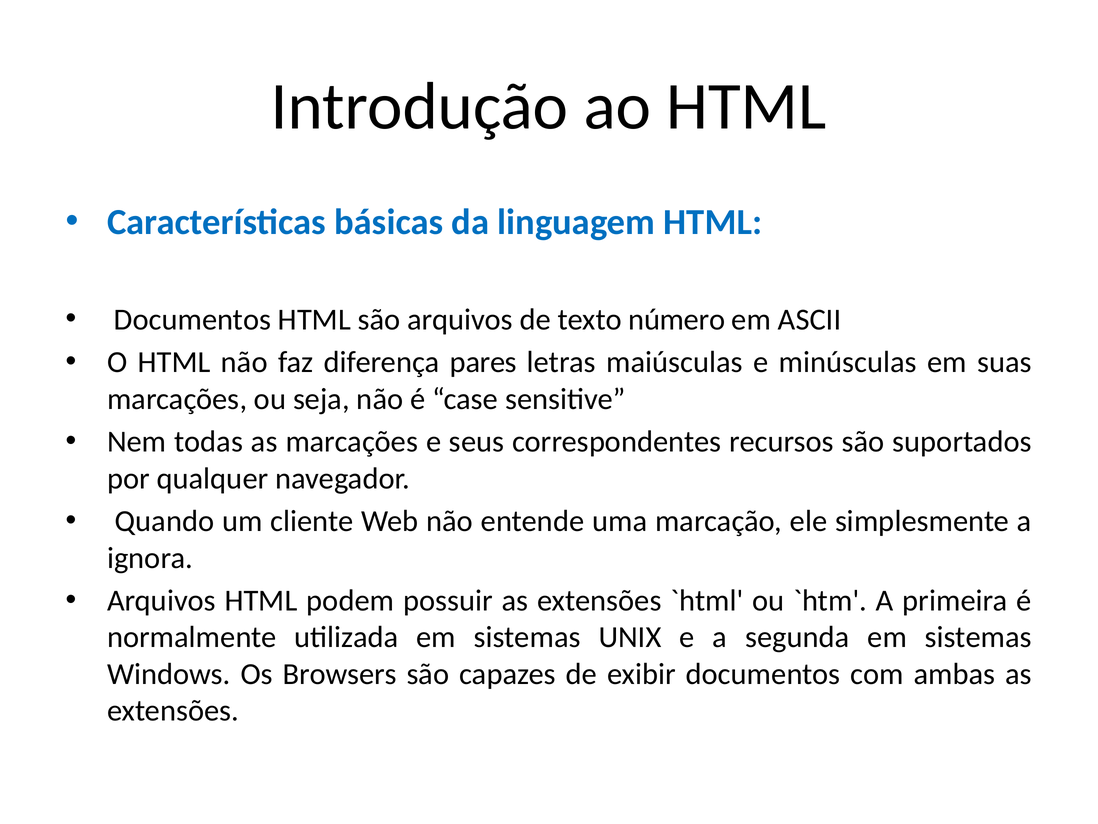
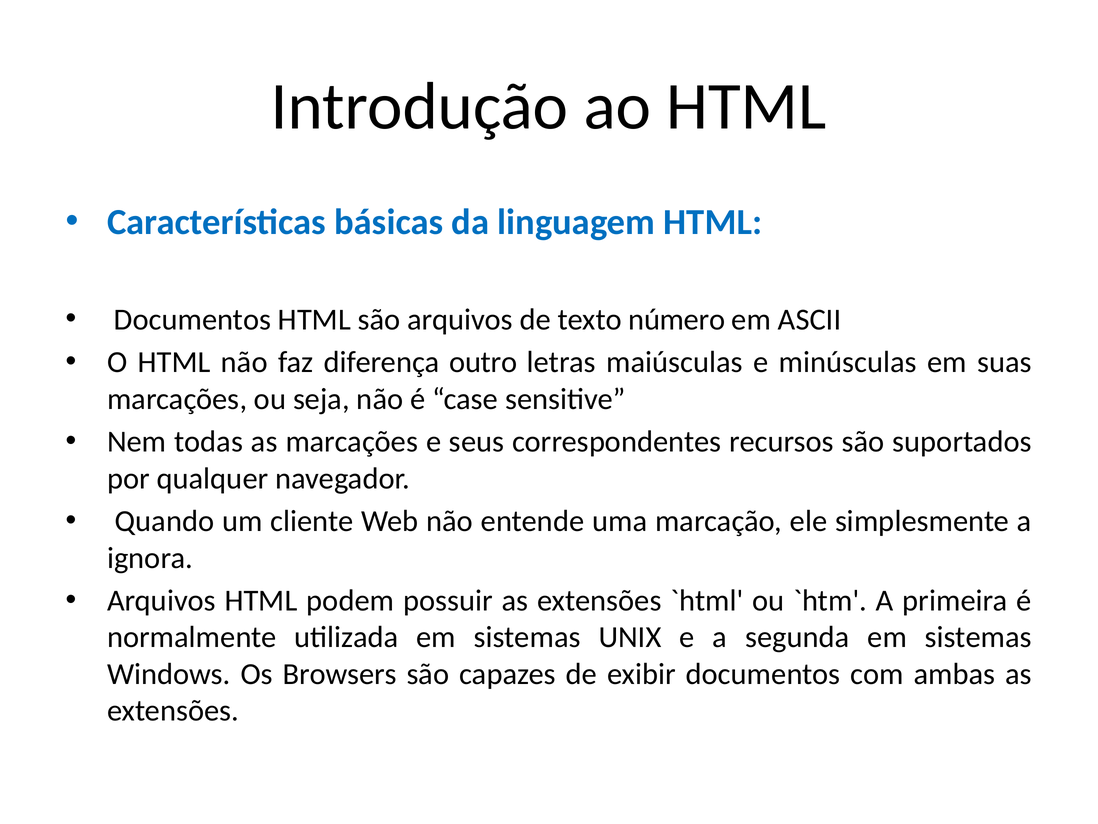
pares: pares -> outro
